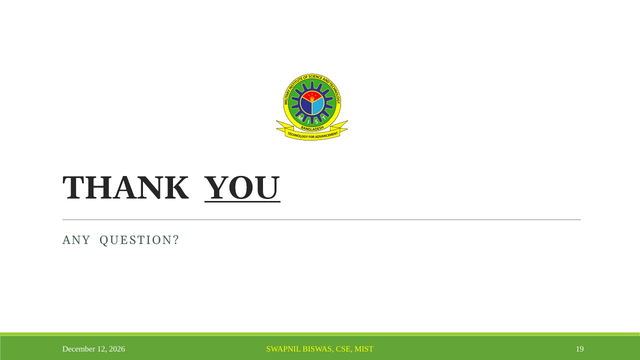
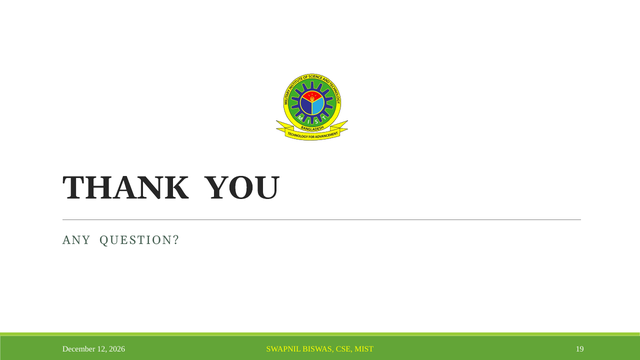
YOU underline: present -> none
